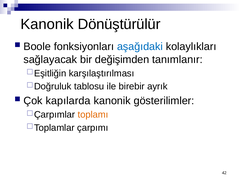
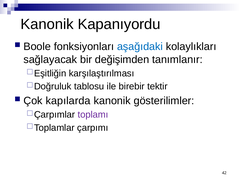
Dönüştürülür: Dönüştürülür -> Kapanıyordu
ayrık: ayrık -> tektir
toplamı colour: orange -> purple
